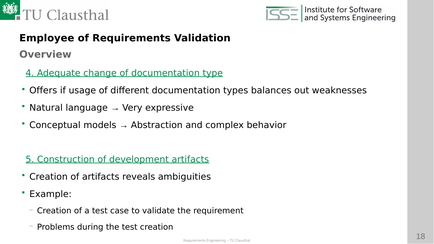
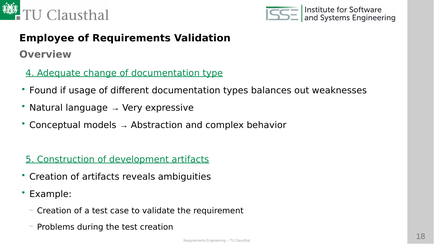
Offers: Offers -> Found
